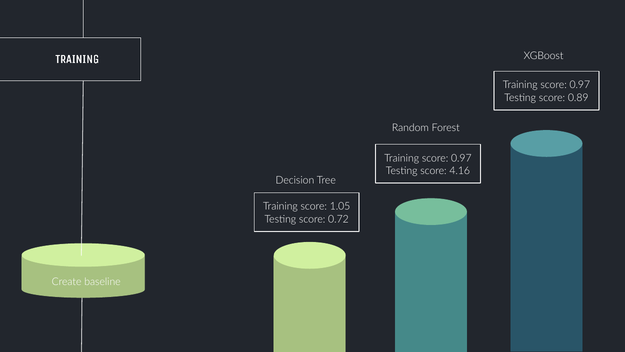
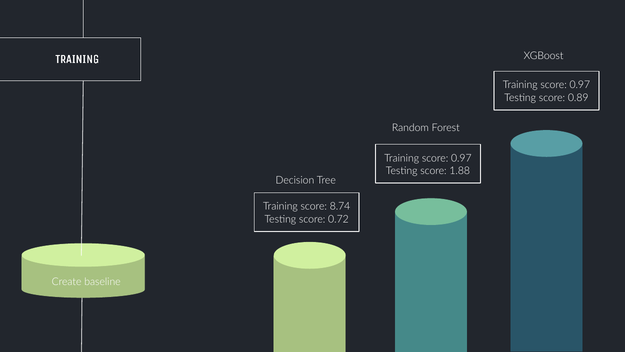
4.16: 4.16 -> 1.88
1.05: 1.05 -> 8.74
